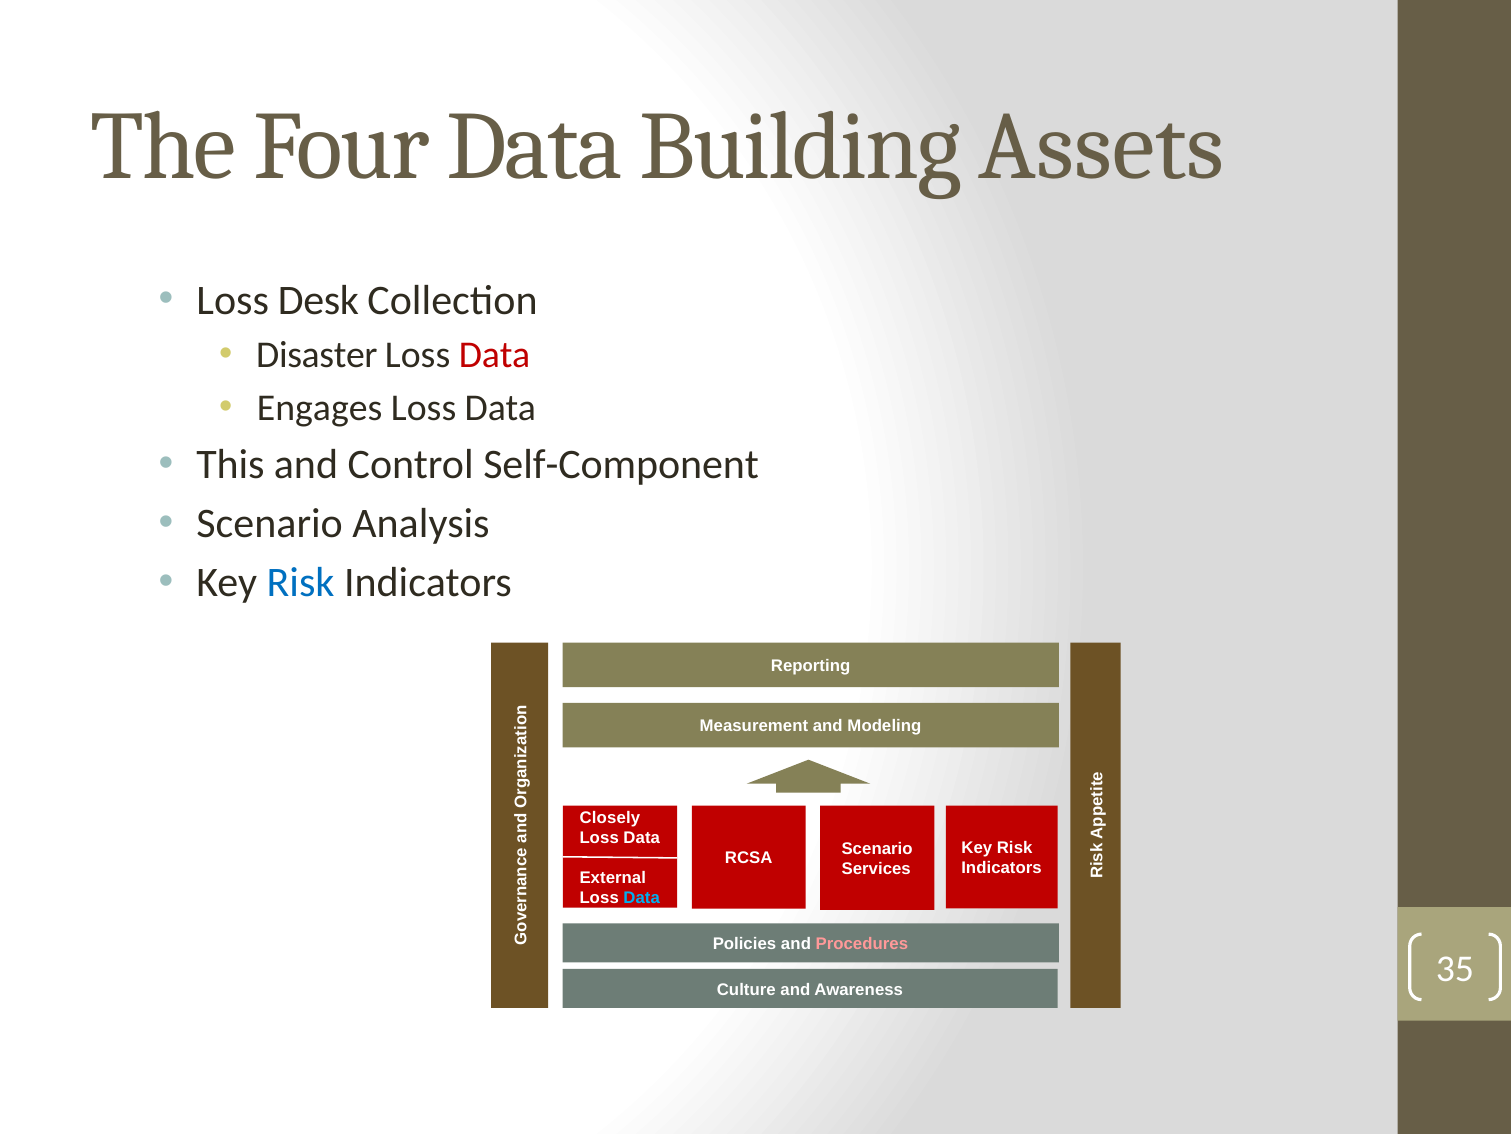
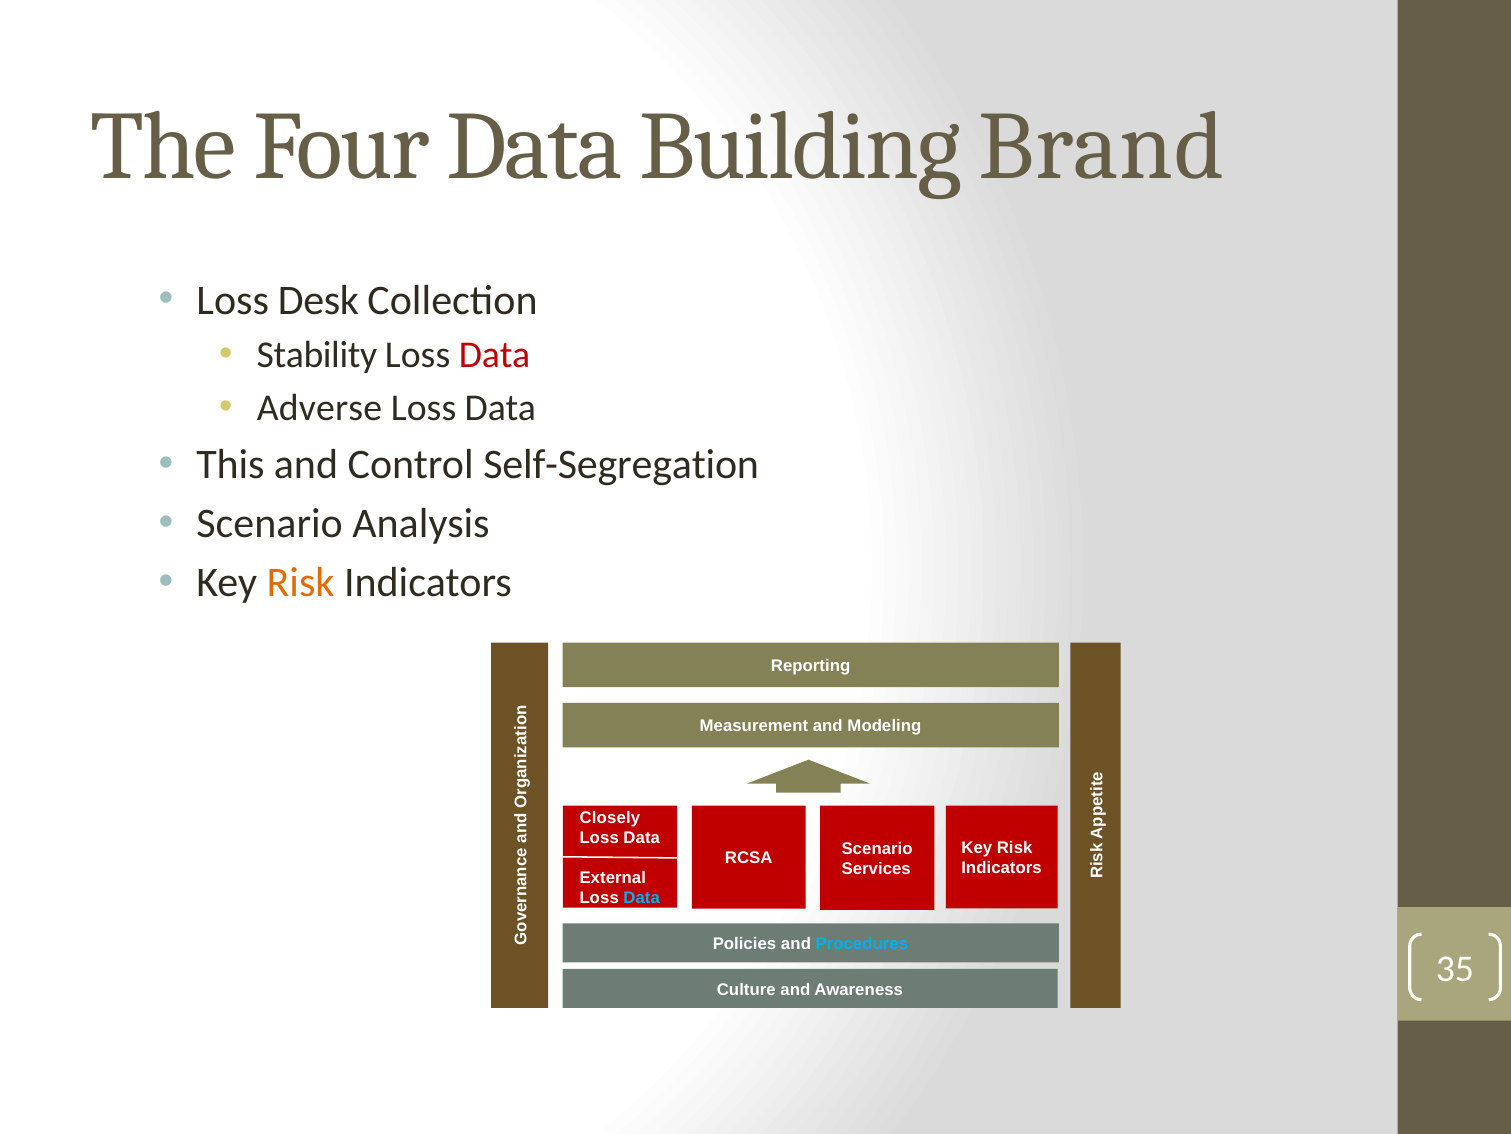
Assets: Assets -> Brand
Disaster: Disaster -> Stability
Engages: Engages -> Adverse
Self-Component: Self-Component -> Self-Segregation
Risk at (301, 582) colour: blue -> orange
Procedures colour: pink -> light blue
